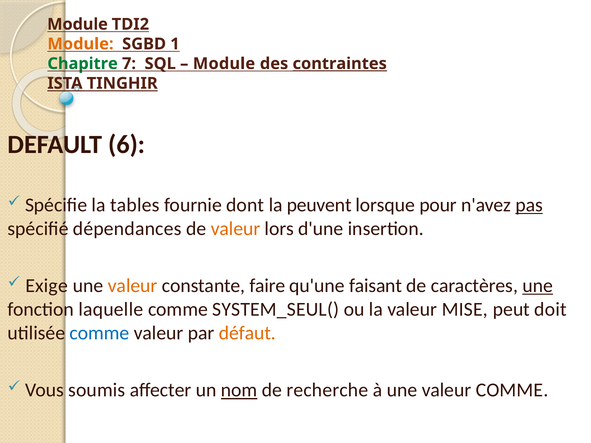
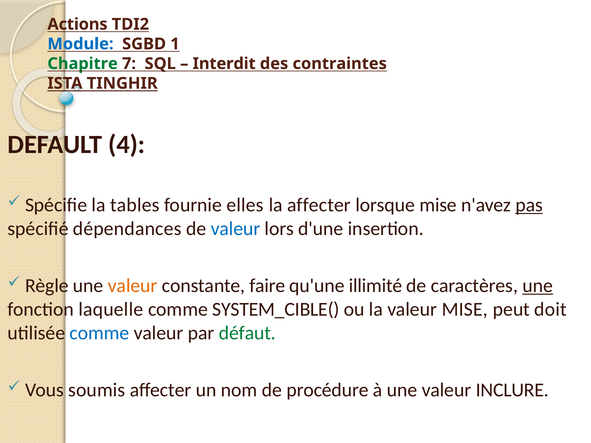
Module at (77, 24): Module -> Actions
Module at (80, 44) colour: orange -> blue
Module at (224, 64): Module -> Interdit
contraintes underline: present -> none
6: 6 -> 4
dont: dont -> elles
la peuvent: peuvent -> affecter
lorsque pour: pour -> mise
valeur at (235, 229) colour: orange -> blue
Exige: Exige -> Règle
faisant: faisant -> illimité
SYSTEM_SEUL(: SYSTEM_SEUL( -> SYSTEM_CIBLE(
défaut colour: orange -> green
nom underline: present -> none
recherche: recherche -> procédure
valeur COMME: COMME -> INCLURE
